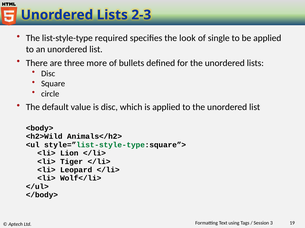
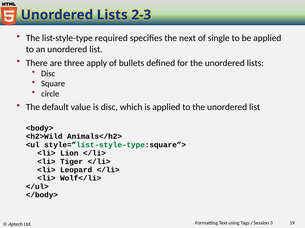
look: look -> next
more: more -> apply
